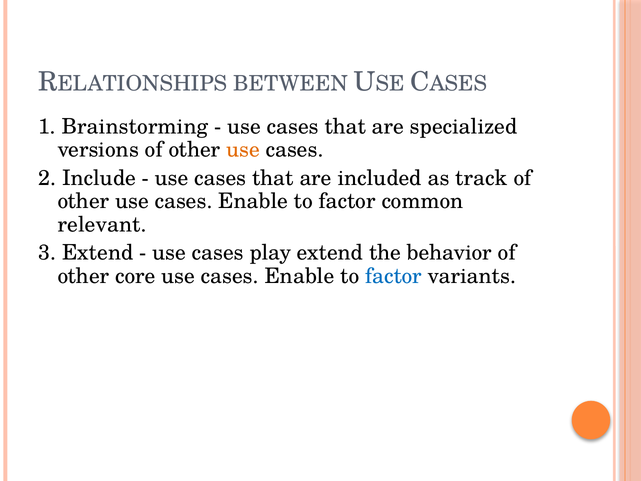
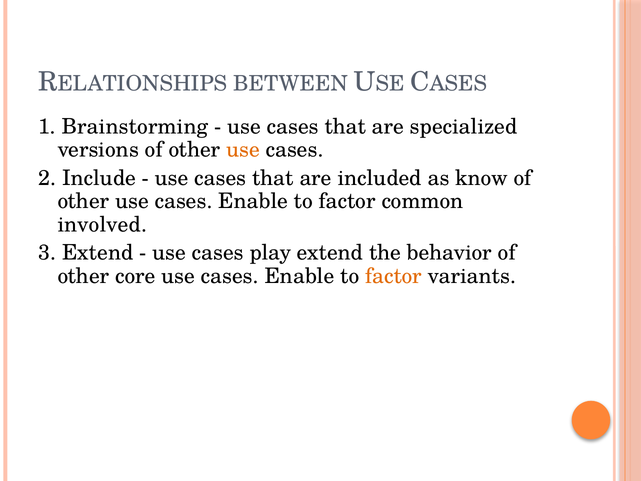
track: track -> know
relevant: relevant -> involved
factor at (394, 276) colour: blue -> orange
